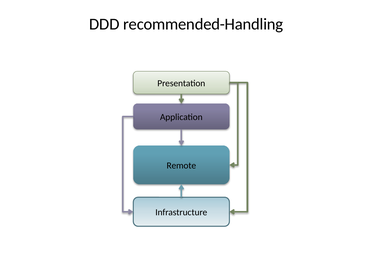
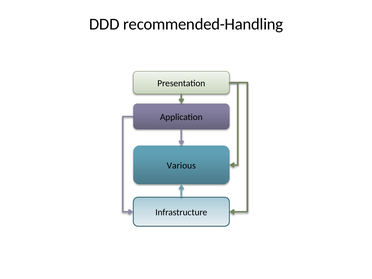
Remote: Remote -> Various
